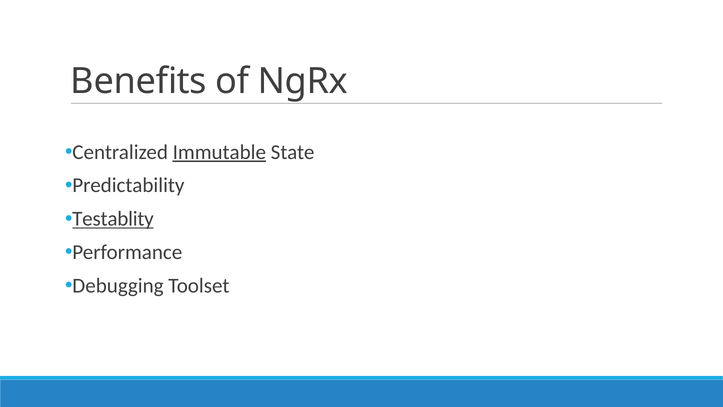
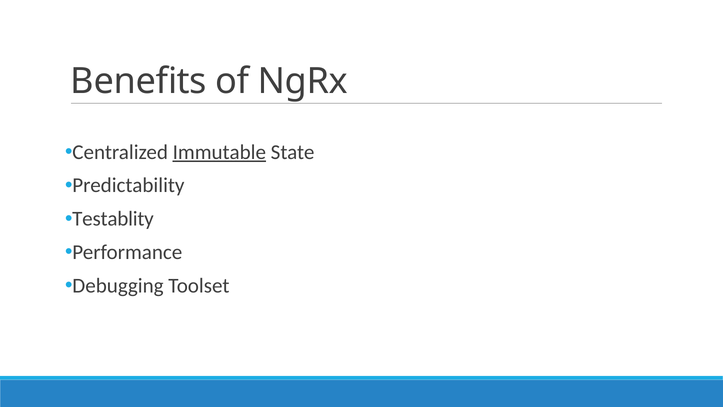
Testablity underline: present -> none
